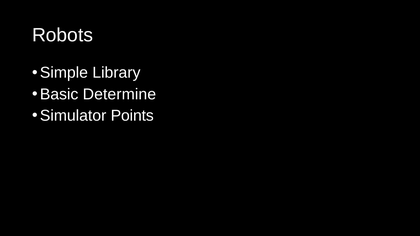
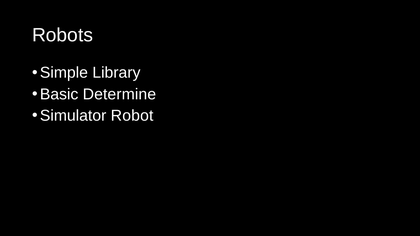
Points: Points -> Robot
